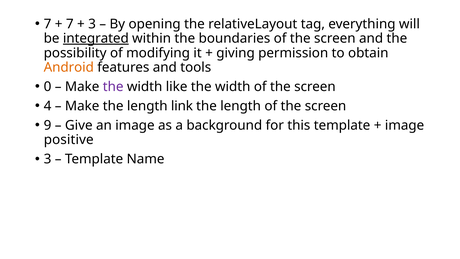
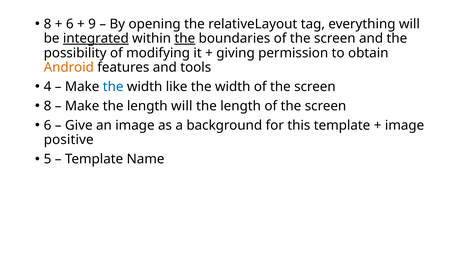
7 at (48, 24): 7 -> 8
7 at (70, 24): 7 -> 6
3 at (92, 24): 3 -> 9
the at (185, 38) underline: none -> present
0: 0 -> 4
the at (113, 87) colour: purple -> blue
4 at (48, 106): 4 -> 8
length link: link -> will
9 at (48, 125): 9 -> 6
3 at (48, 159): 3 -> 5
